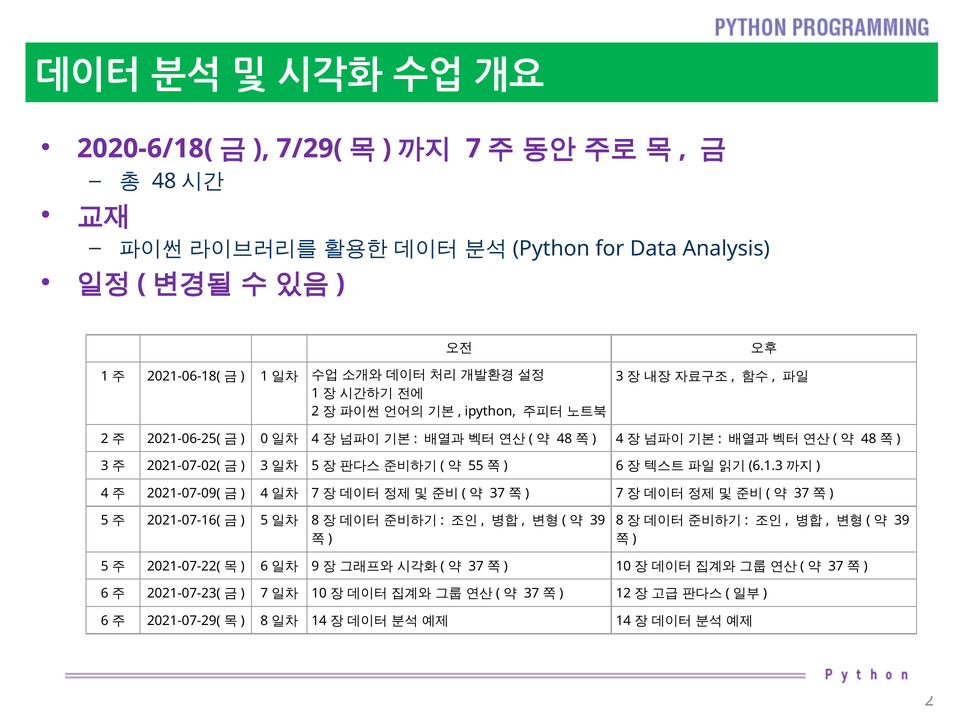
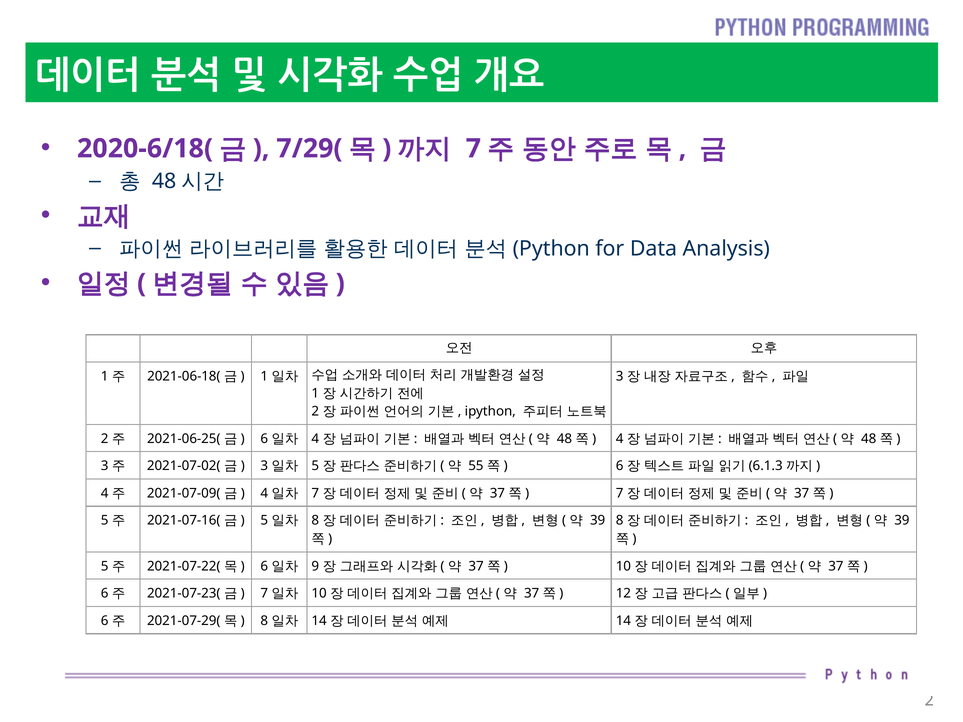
0 at (264, 439): 0 -> 6
